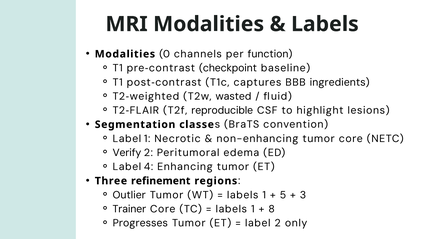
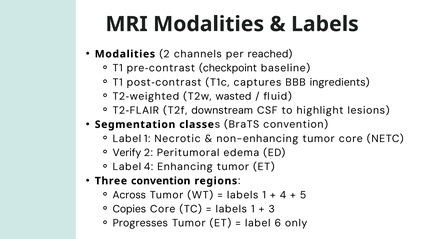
Modalities 0: 0 -> 2
function: function -> reached
reproducible: reproducible -> downstream
Three refinement: refinement -> convention
Outlier: Outlier -> Across
5 at (283, 195): 5 -> 4
3: 3 -> 5
Trainer: Trainer -> Copies
8: 8 -> 3
label 2: 2 -> 6
